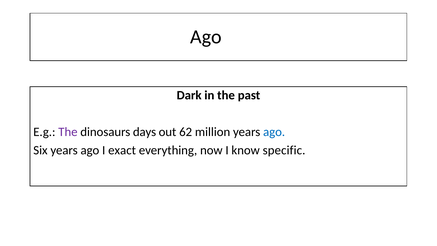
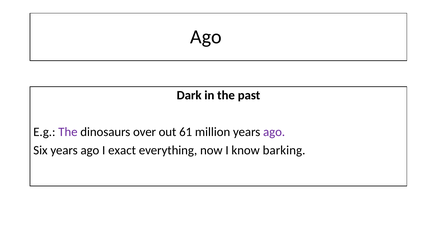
days: days -> over
62: 62 -> 61
ago at (274, 132) colour: blue -> purple
specific: specific -> barking
